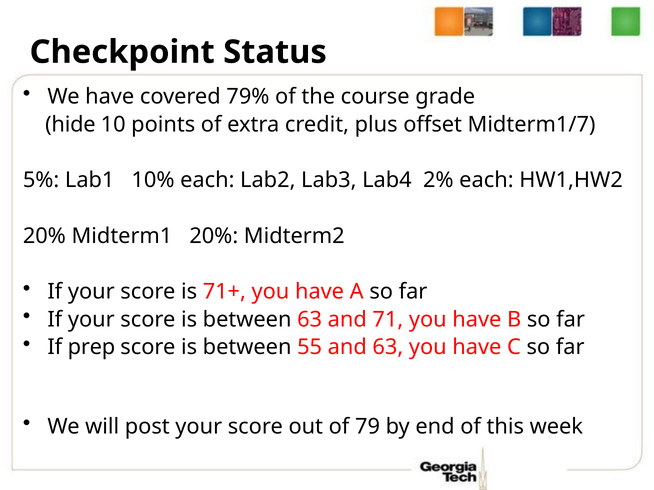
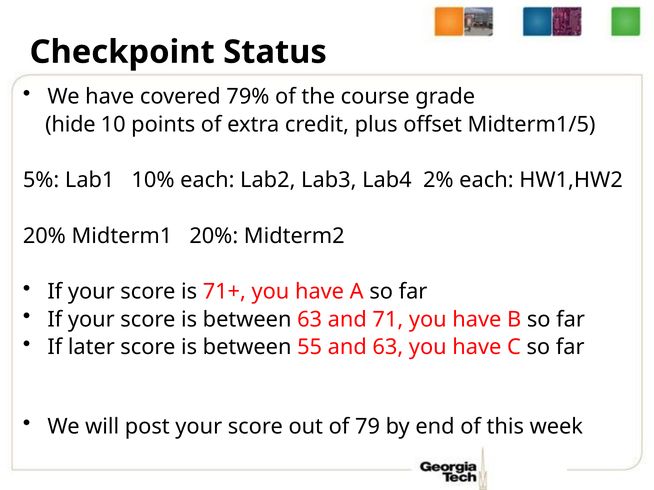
Midterm1/7: Midterm1/7 -> Midterm1/5
prep: prep -> later
